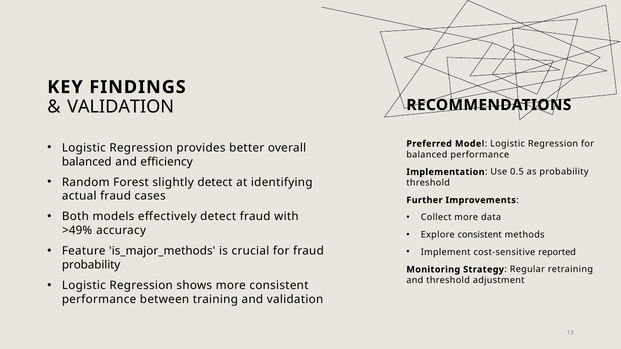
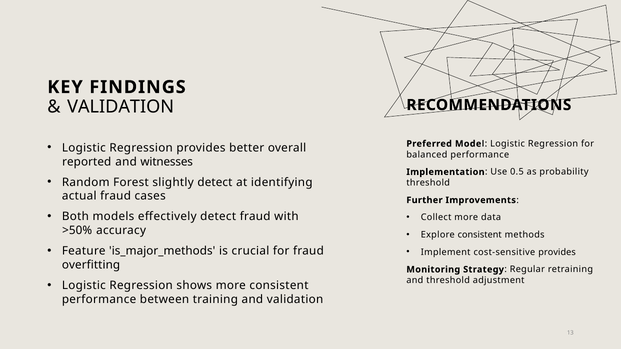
balanced at (87, 162): balanced -> reported
efficiency: efficiency -> witnesses
>49%: >49% -> >50%
cost-sensitive reported: reported -> provides
probability at (91, 265): probability -> overfitting
